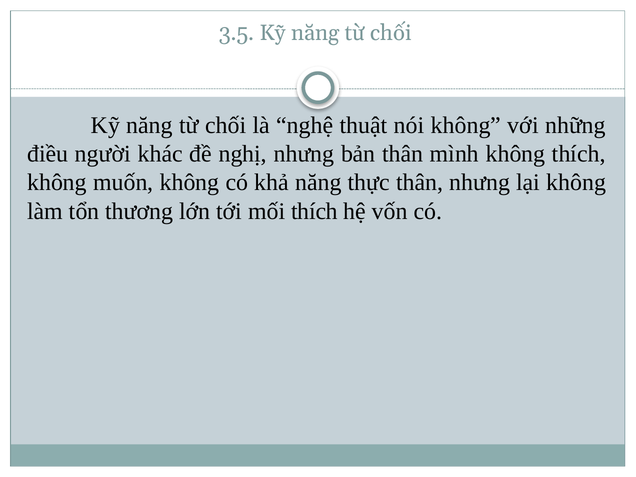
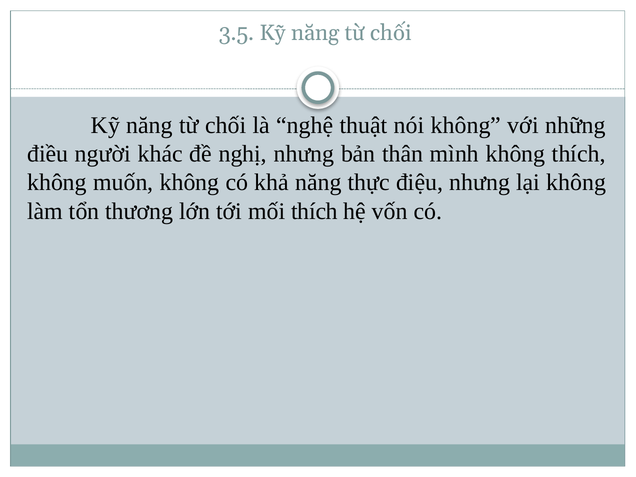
thực thân: thân -> điệu
